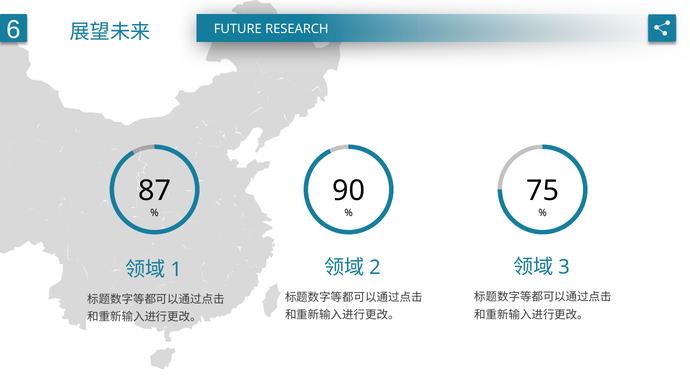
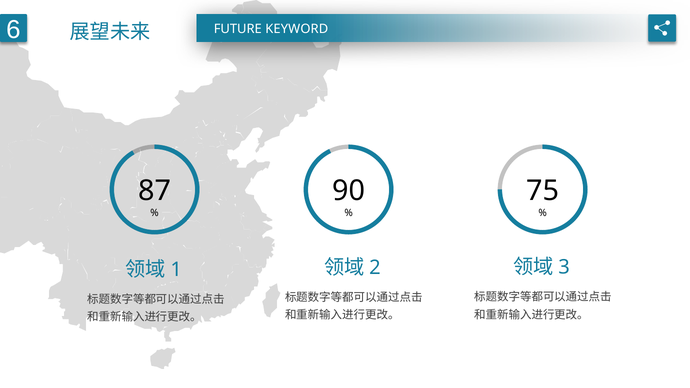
RESEARCH: RESEARCH -> KEYWORD
